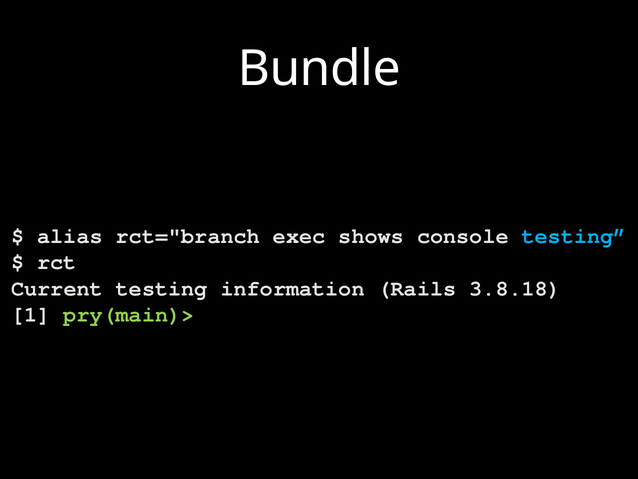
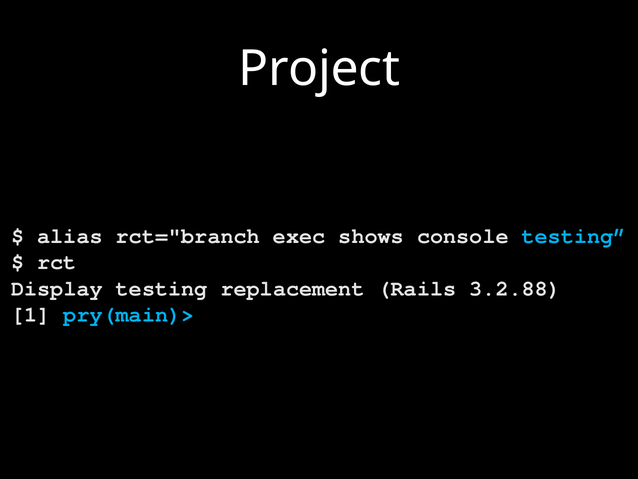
Bundle: Bundle -> Project
Current: Current -> Display
information: information -> replacement
3.8.18: 3.8.18 -> 3.2.88
pry(main)> colour: light green -> light blue
